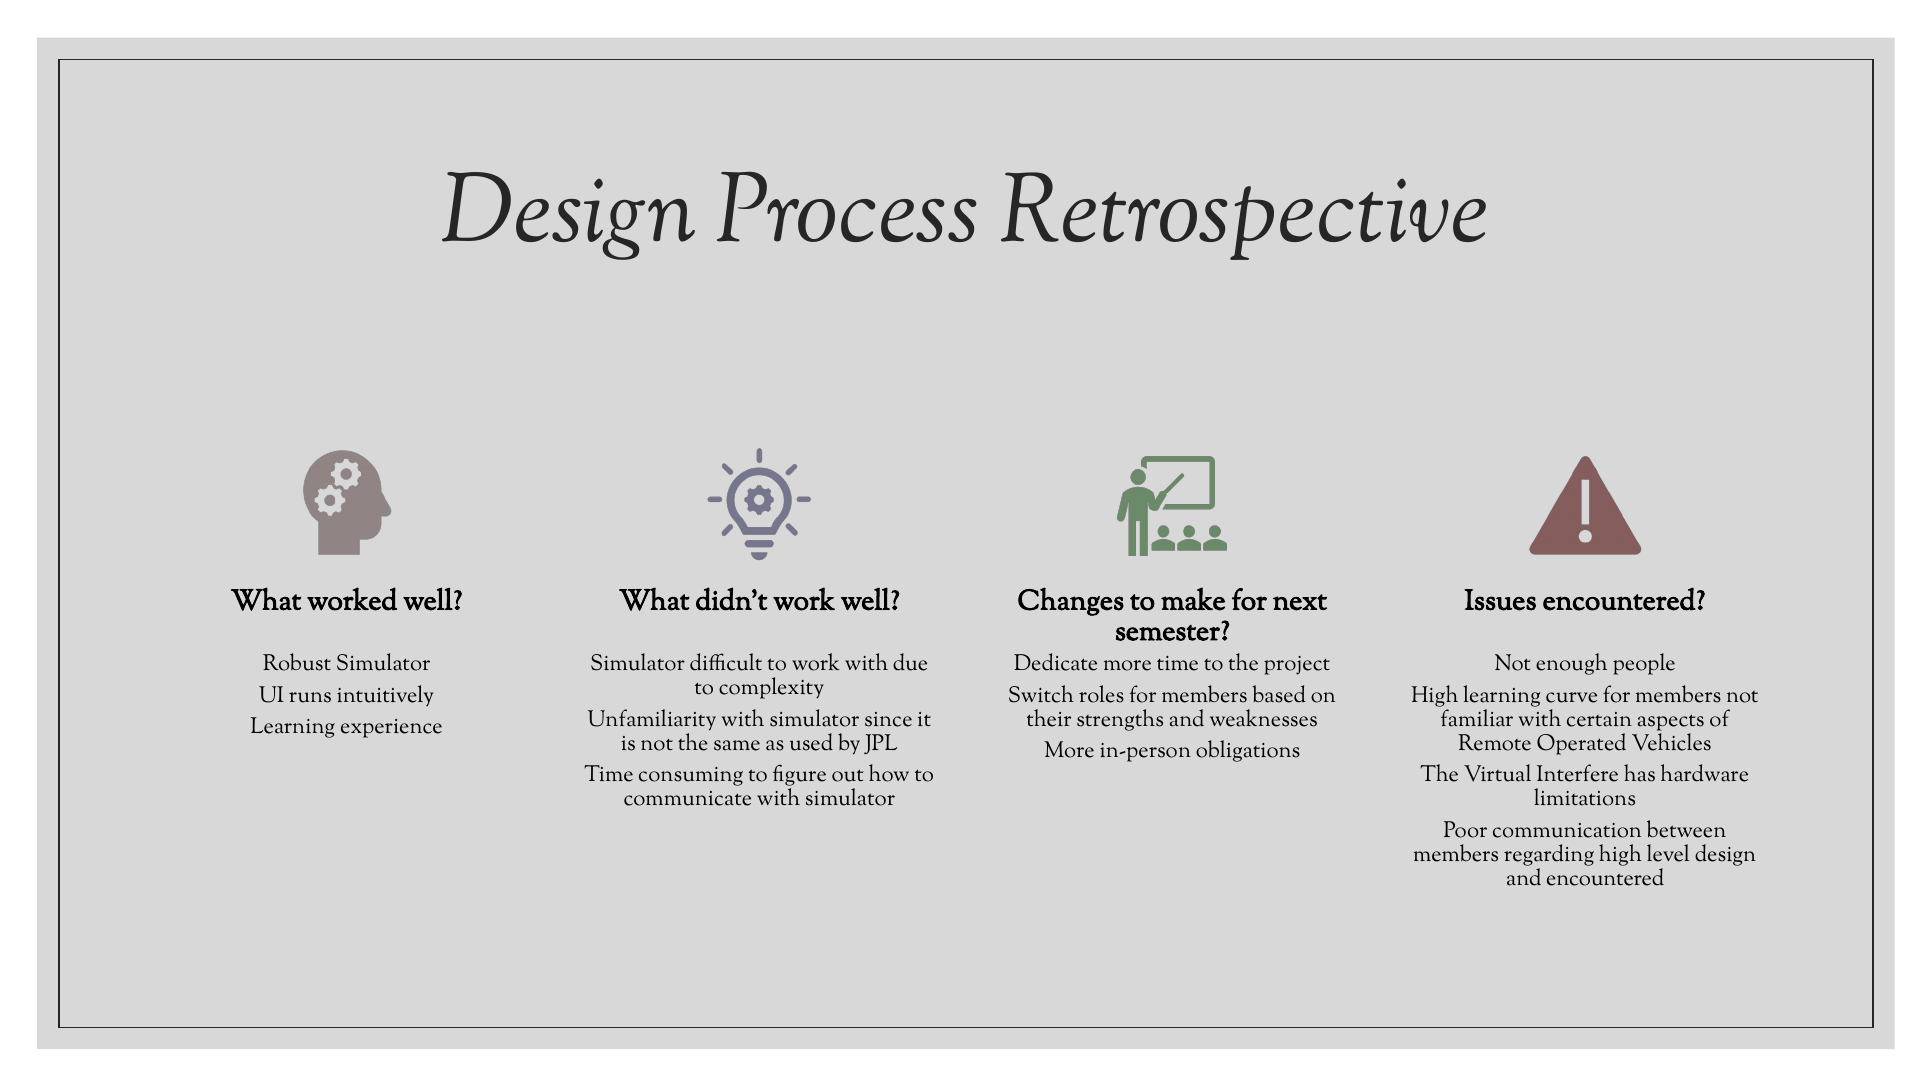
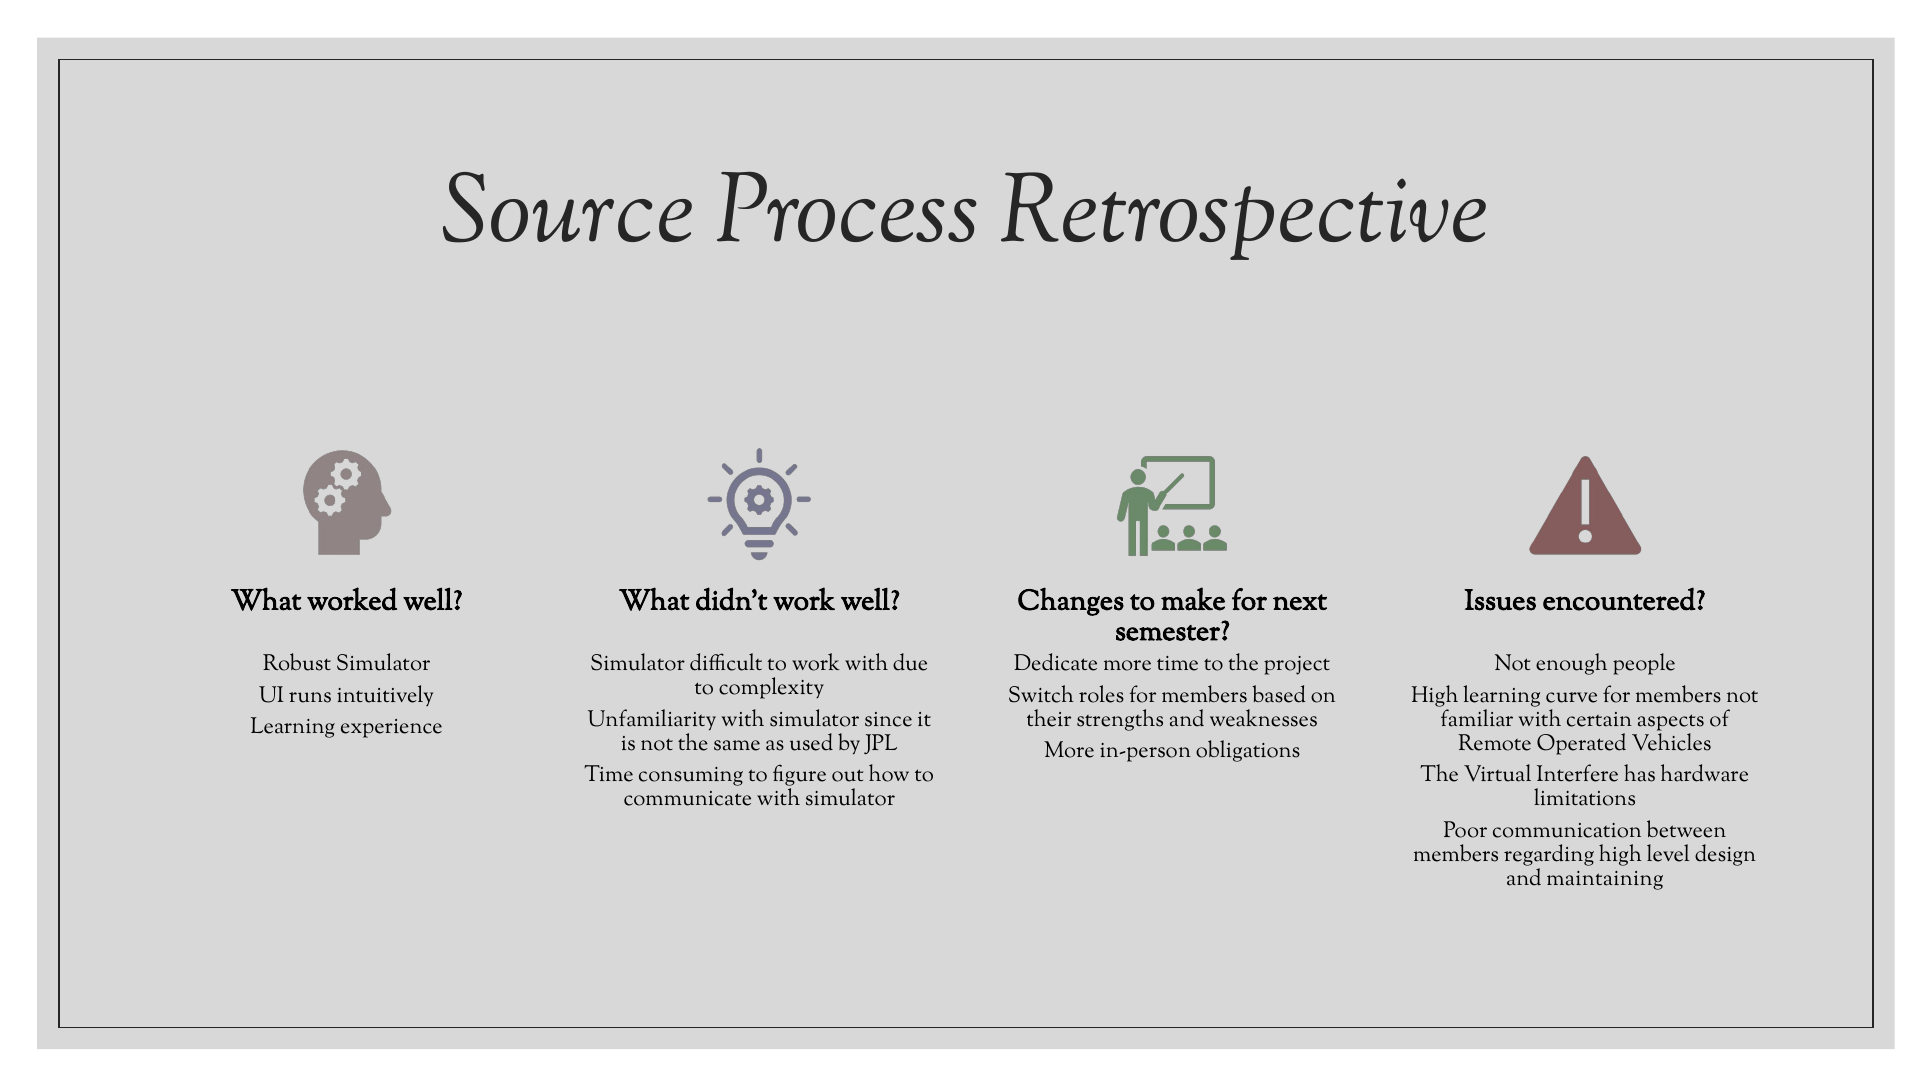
Design at (569, 210): Design -> Source
and encountered: encountered -> maintaining
